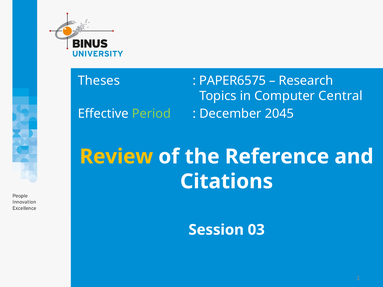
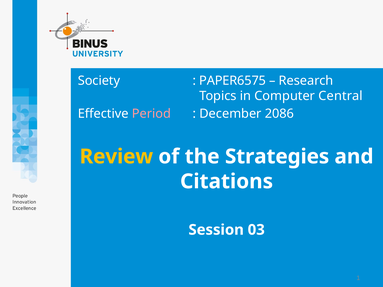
Theses: Theses -> Society
Period colour: light green -> pink
2045: 2045 -> 2086
Reference: Reference -> Strategies
